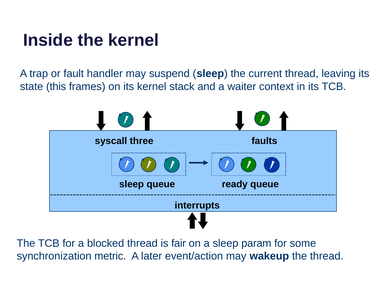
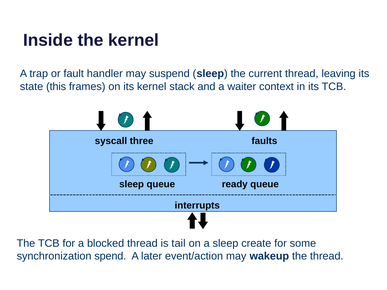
fair: fair -> tail
param: param -> create
metric: metric -> spend
